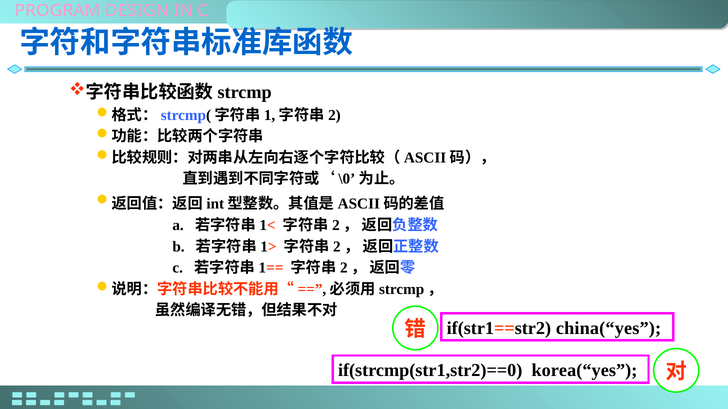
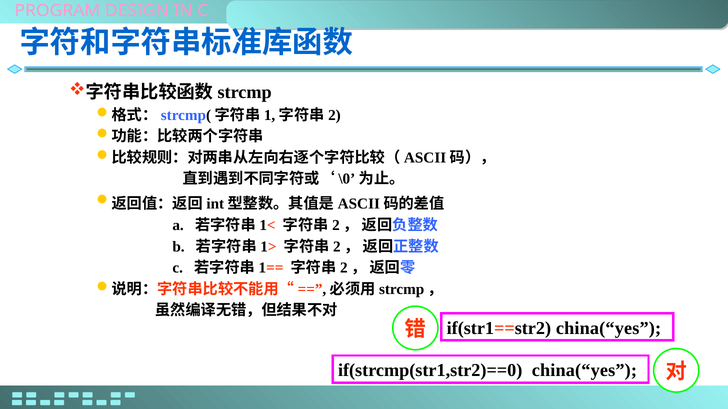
if(strcmp(str1,str2)==0 korea(“yes: korea(“yes -> china(“yes
